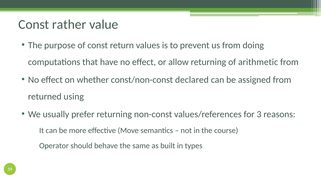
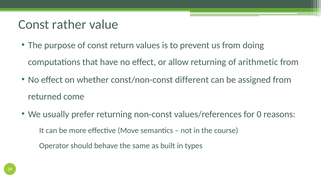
declared: declared -> different
using: using -> come
3: 3 -> 0
